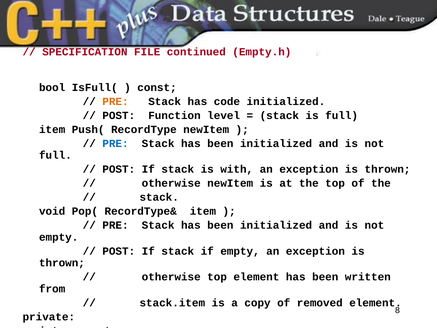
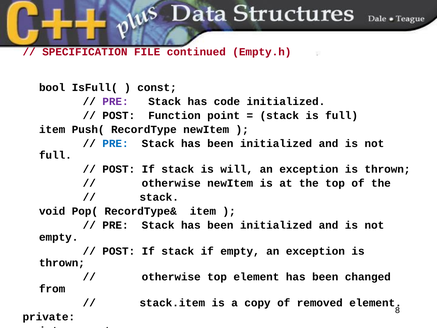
PRE at (115, 101) colour: orange -> purple
level: level -> point
with: with -> will
written: written -> changed
